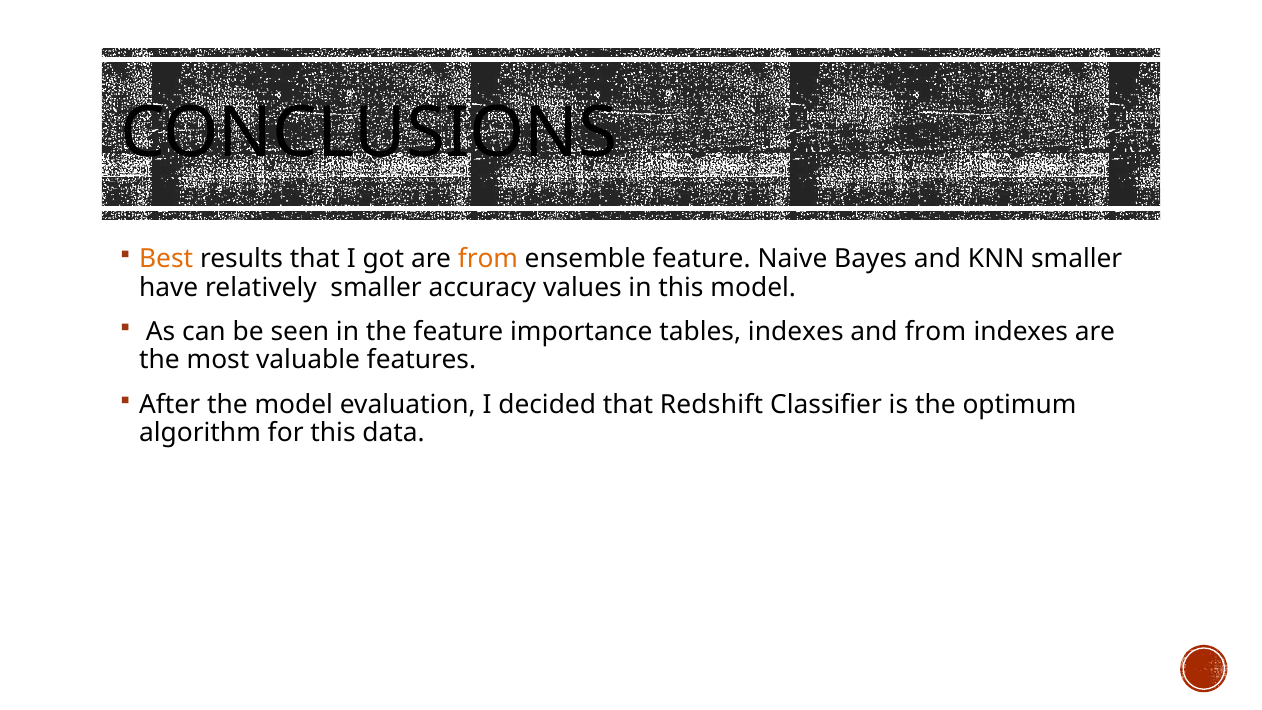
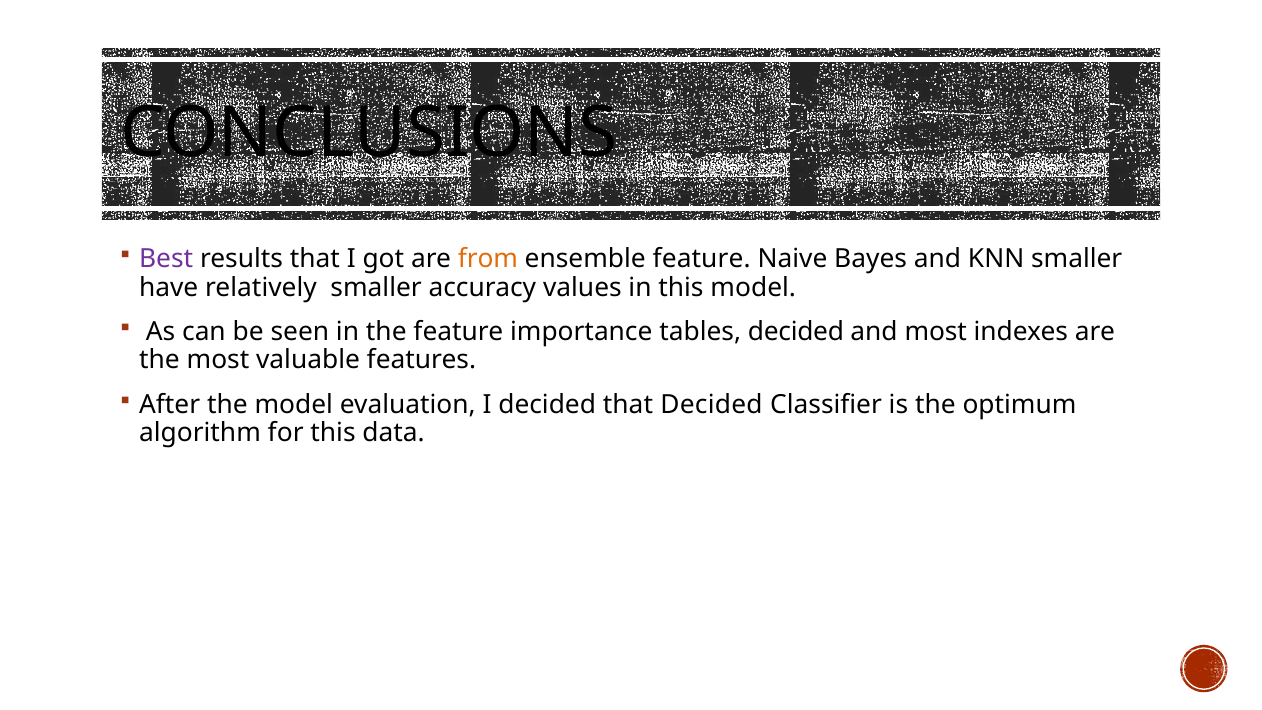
Best colour: orange -> purple
tables indexes: indexes -> decided
and from: from -> most
that Redshift: Redshift -> Decided
